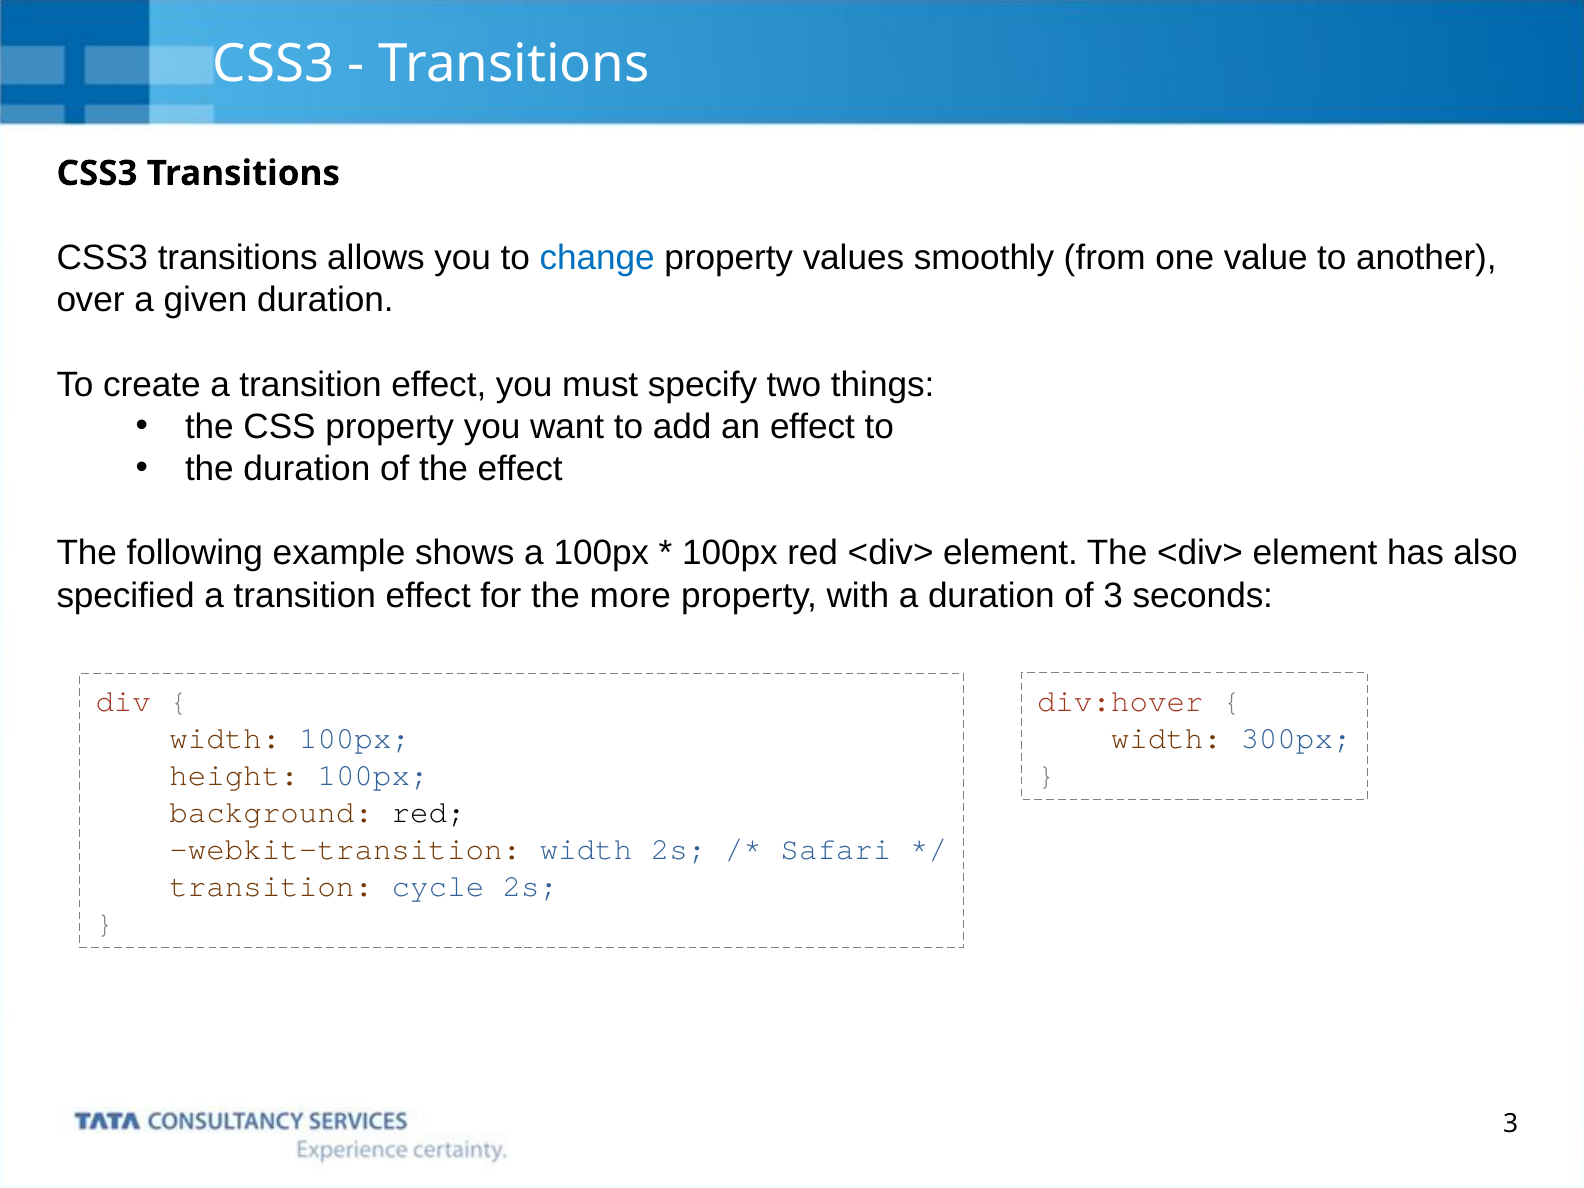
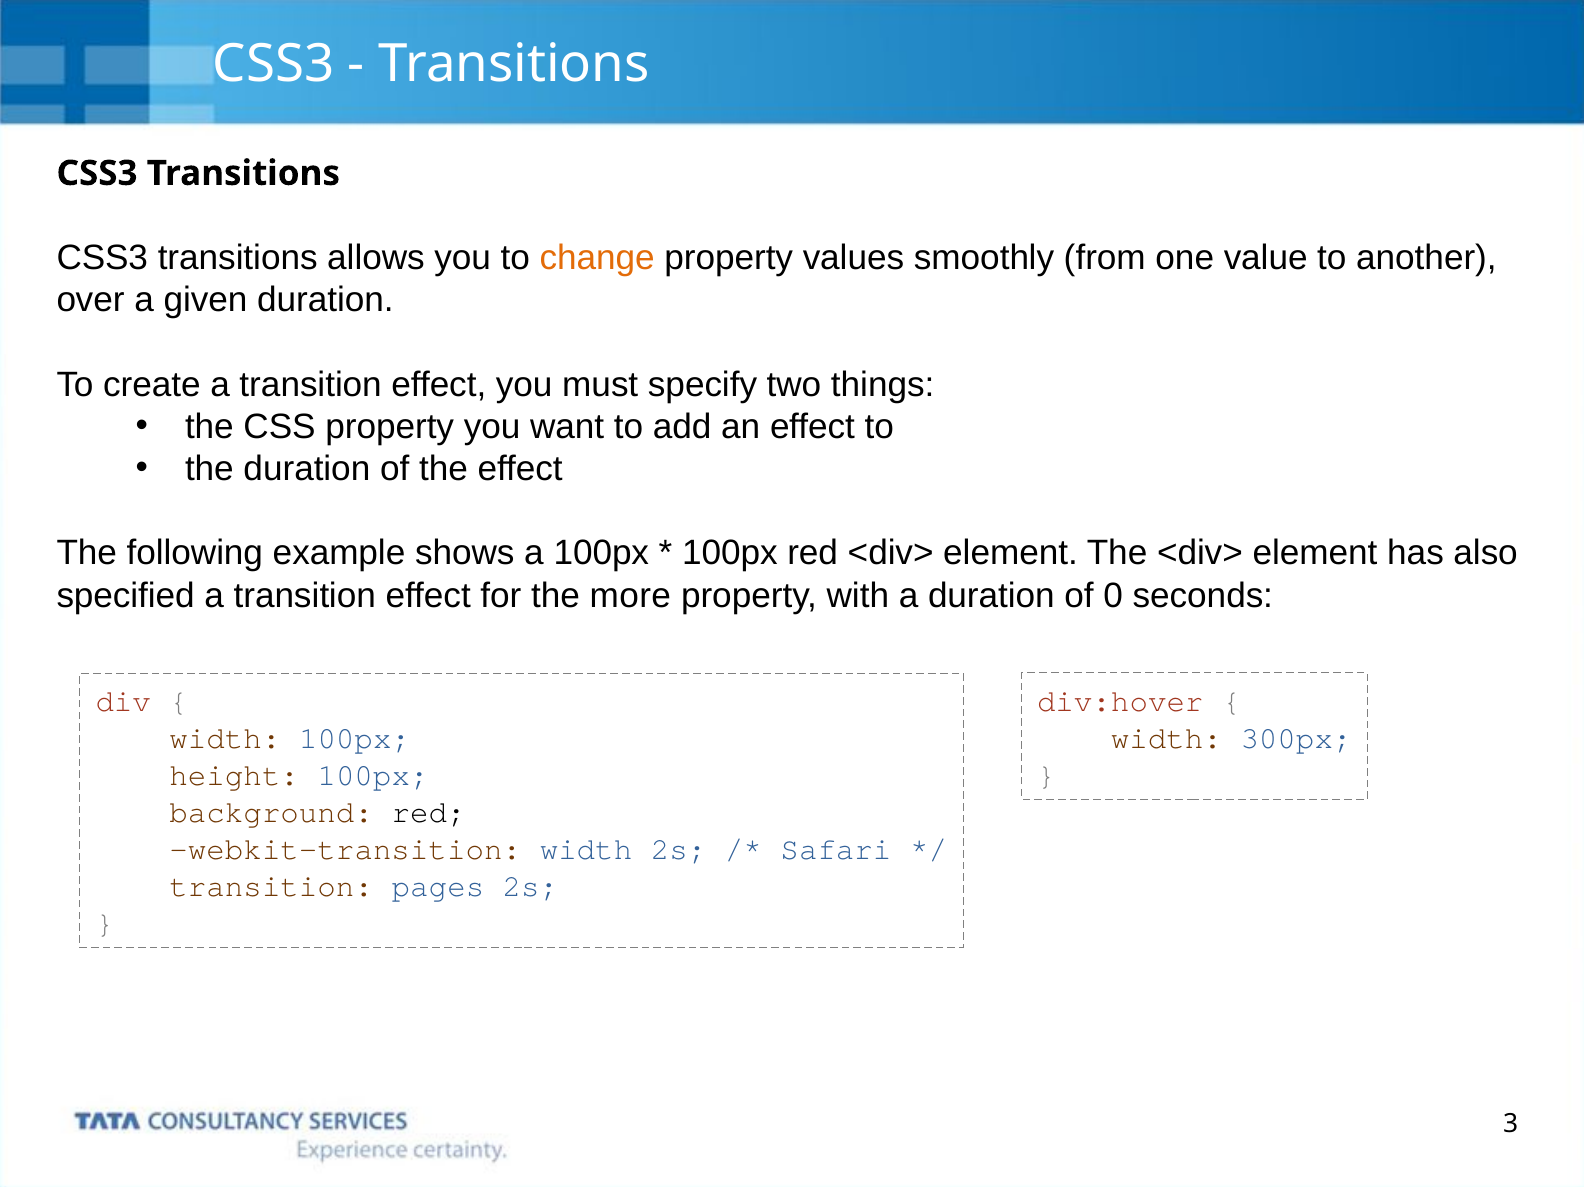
change colour: blue -> orange
of 3: 3 -> 0
cycle: cycle -> pages
